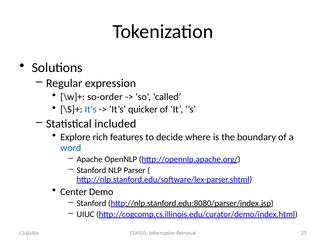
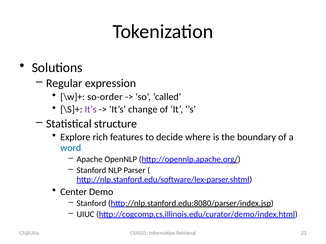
It’s at (91, 110) colour: blue -> purple
quicker: quicker -> change
included: included -> structure
